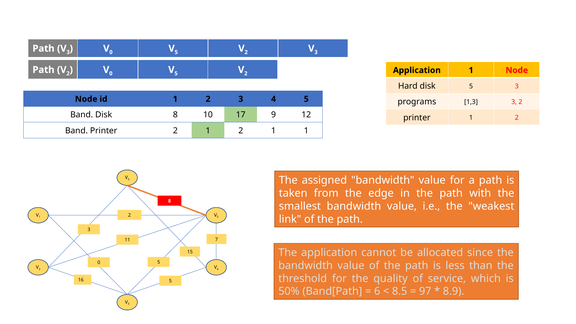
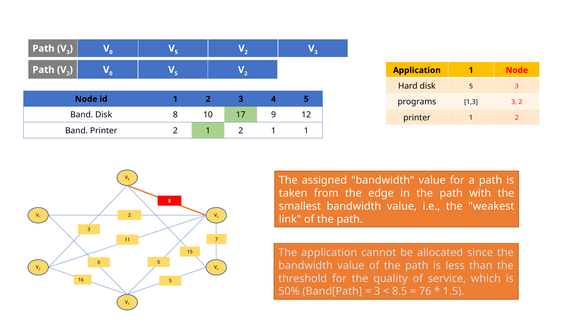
6 at (377, 291): 6 -> 3
97: 97 -> 76
8.9: 8.9 -> 1.5
